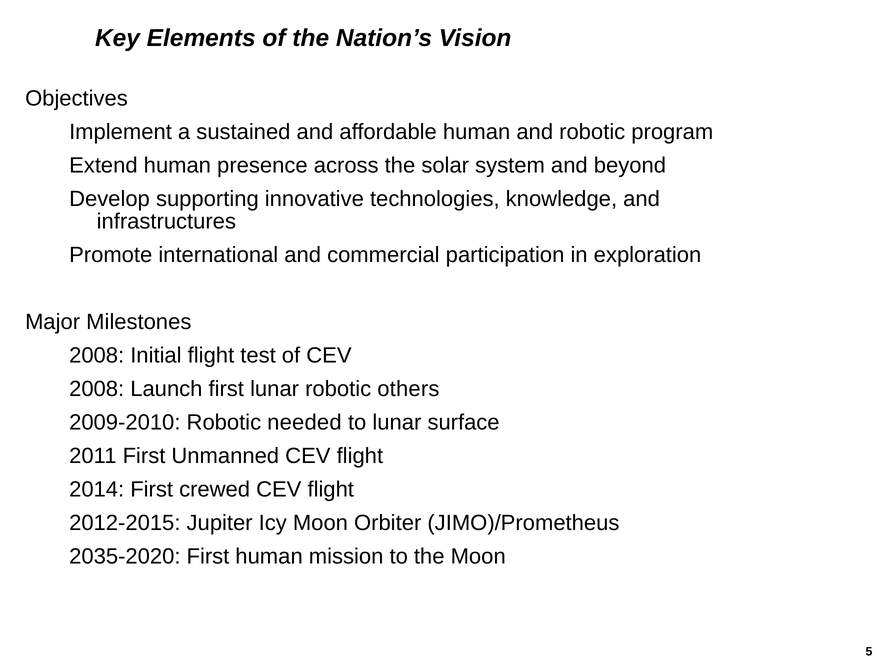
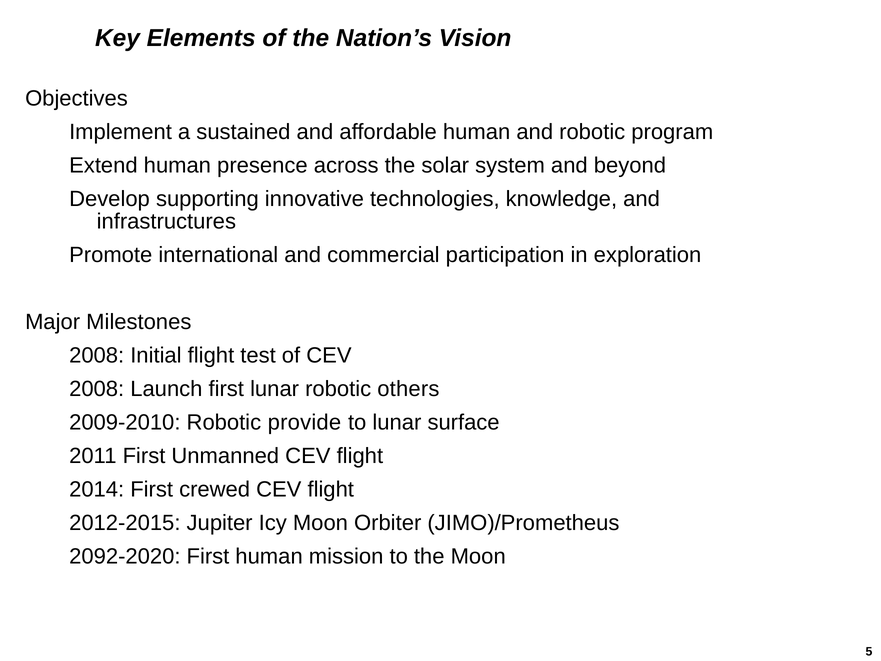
needed: needed -> provide
2035-2020: 2035-2020 -> 2092-2020
